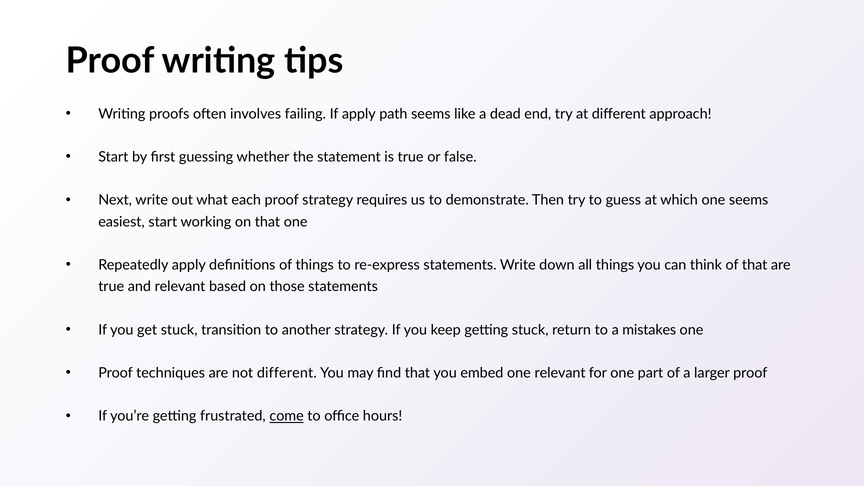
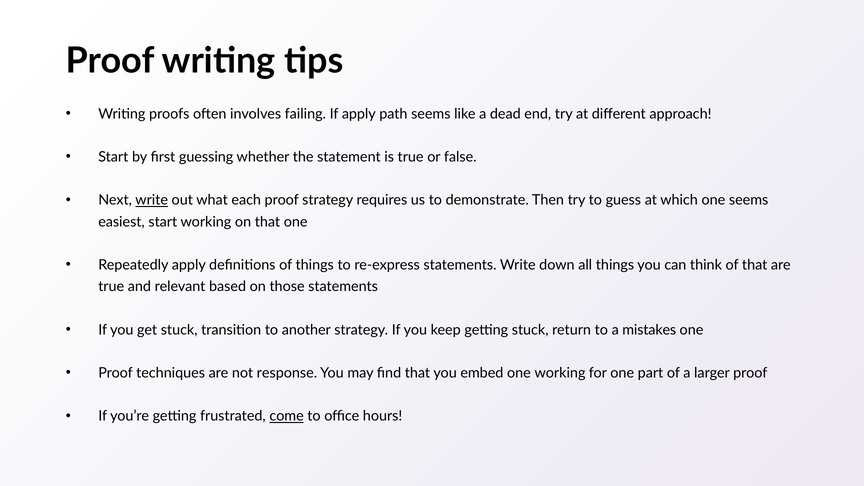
write at (152, 200) underline: none -> present
not different: different -> response
one relevant: relevant -> working
